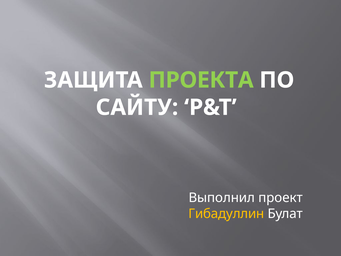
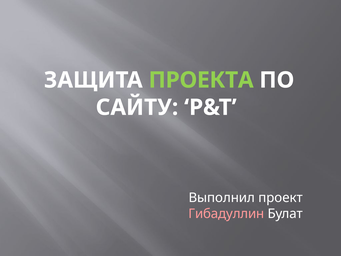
Гибадуллин colour: yellow -> pink
